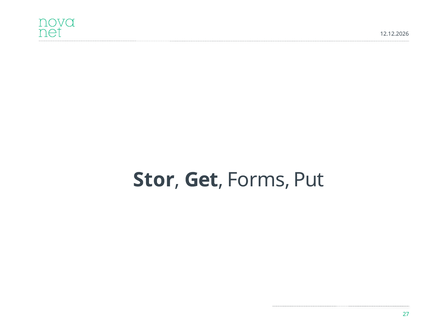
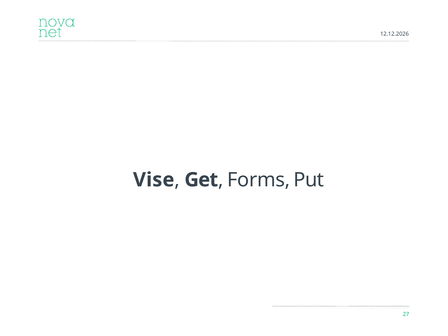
Stor: Stor -> Vise
